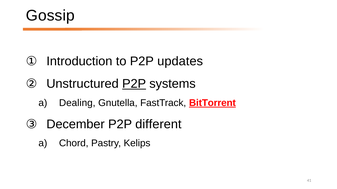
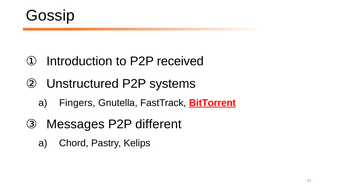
updates: updates -> received
P2P at (134, 84) underline: present -> none
Dealing: Dealing -> Fingers
December: December -> Messages
